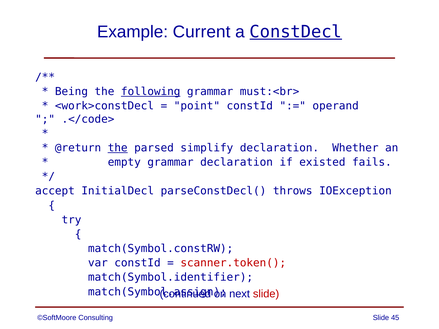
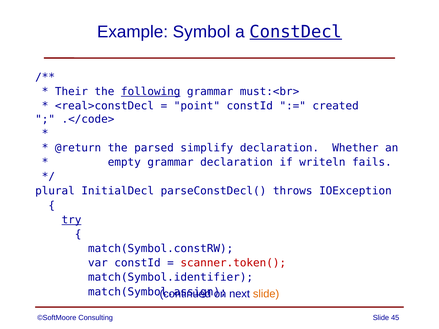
Current: Current -> Symbol
Being: Being -> Their
<work>constDecl: <work>constDecl -> <real>constDecl
operand: operand -> created
the at (118, 148) underline: present -> none
existed: existed -> writeln
accept: accept -> plural
try underline: none -> present
slide at (266, 294) colour: red -> orange
